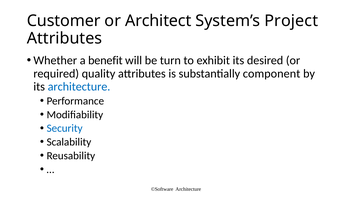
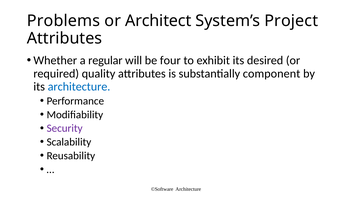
Customer: Customer -> Problems
benefit: benefit -> regular
turn: turn -> four
Security colour: blue -> purple
